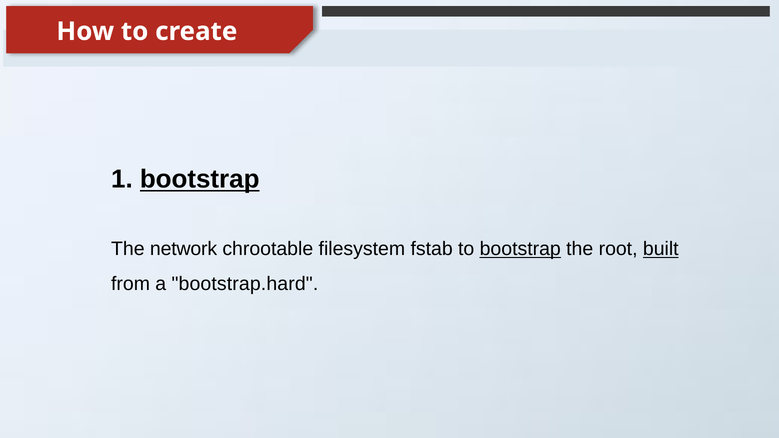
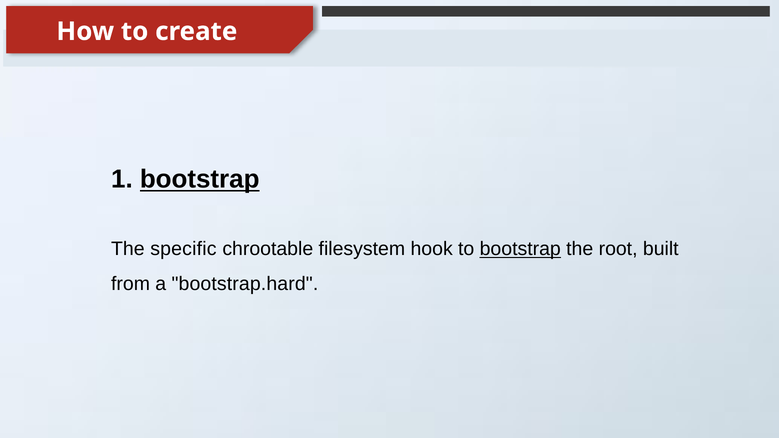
network: network -> specific
fstab: fstab -> hook
built underline: present -> none
